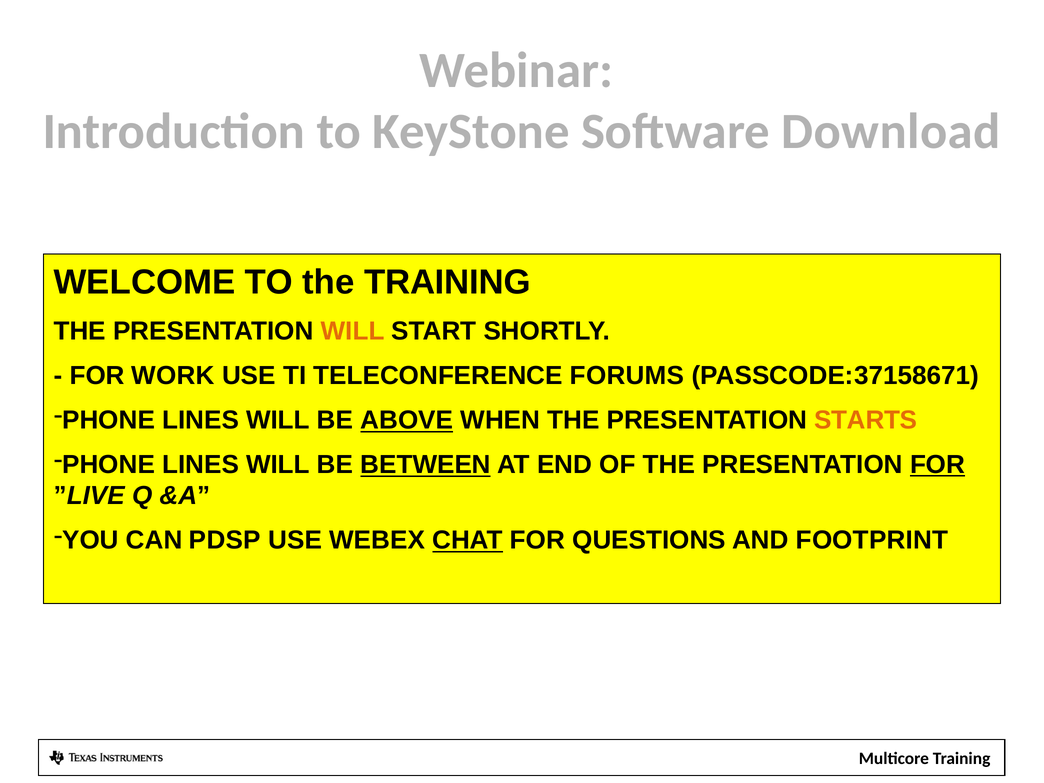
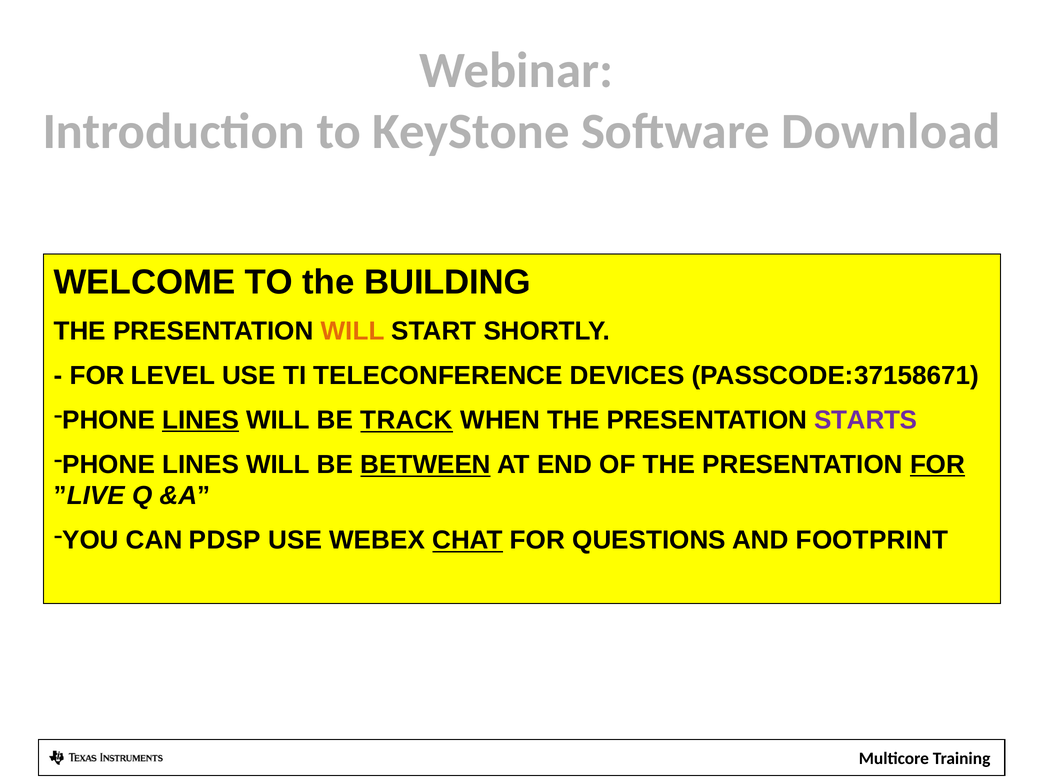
the TRAINING: TRAINING -> BUILDING
WORK: WORK -> LEVEL
FORUMS: FORUMS -> DEVICES
LINES at (201, 420) underline: none -> present
ABOVE: ABOVE -> TRACK
STARTS colour: orange -> purple
